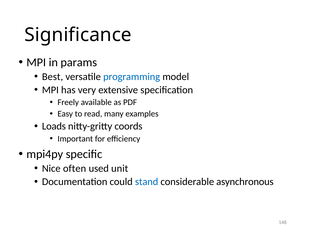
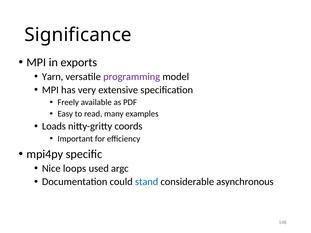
params: params -> exports
Best: Best -> Yarn
programming colour: blue -> purple
often: often -> loops
unit: unit -> argc
